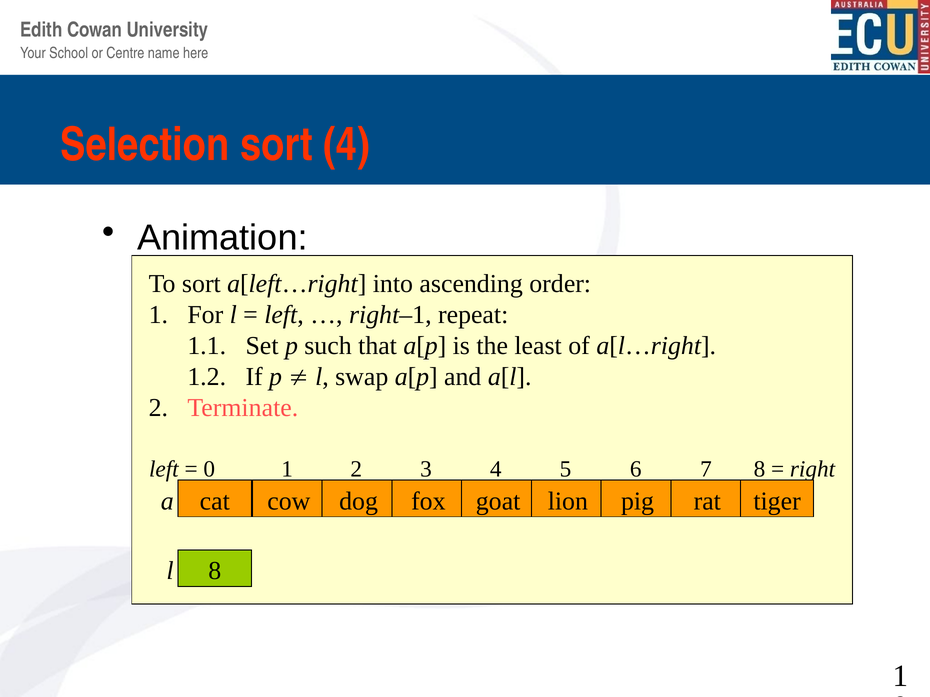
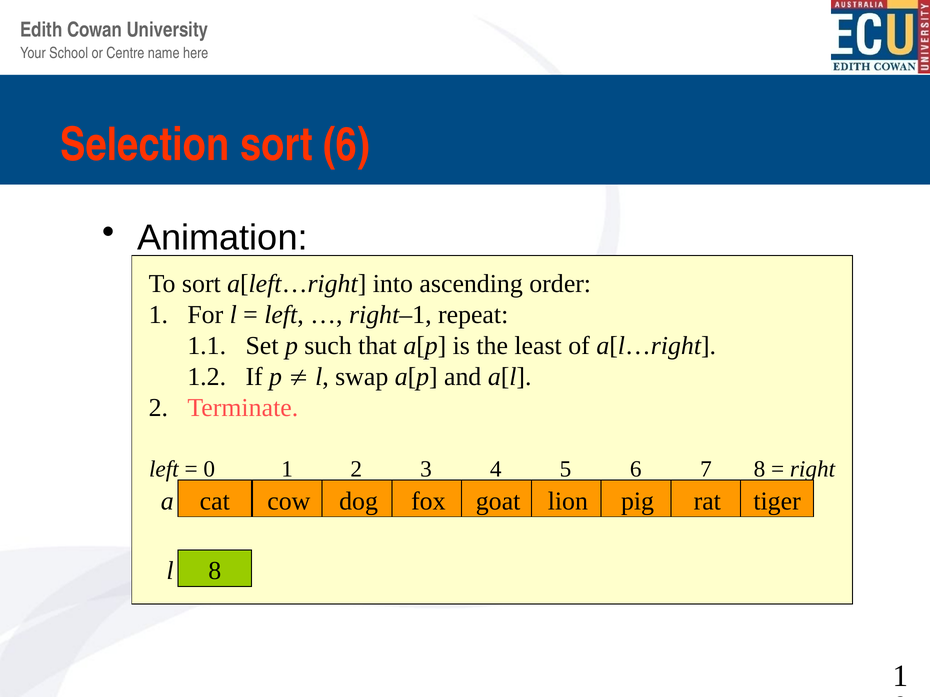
sort 4: 4 -> 6
